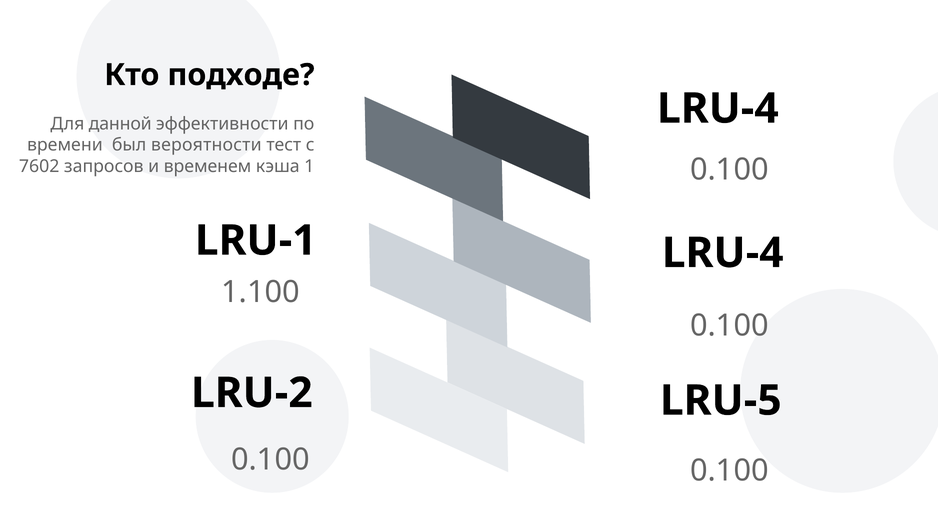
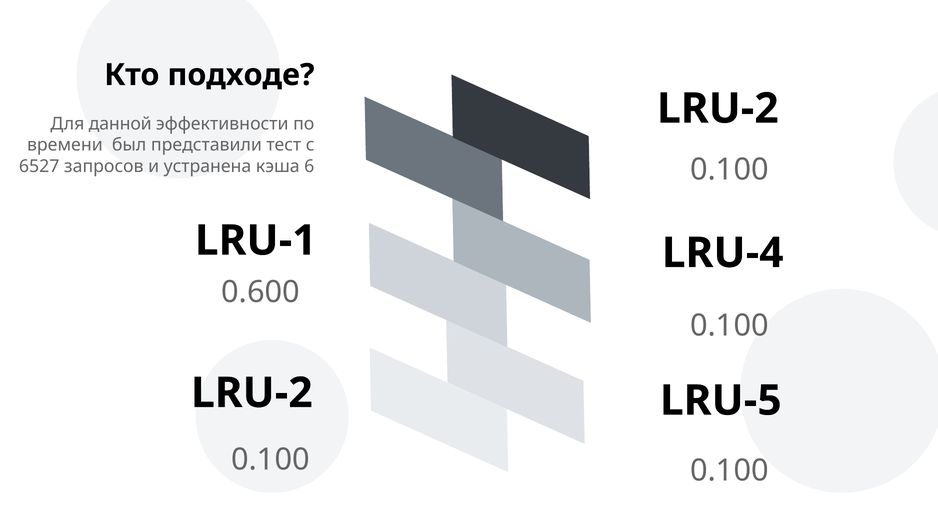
LRU-4 at (718, 109): LRU-4 -> LRU-2
вероятности: вероятности -> представили
7602: 7602 -> 6527
временем: временем -> устранена
1: 1 -> 6
1.100: 1.100 -> 0.600
